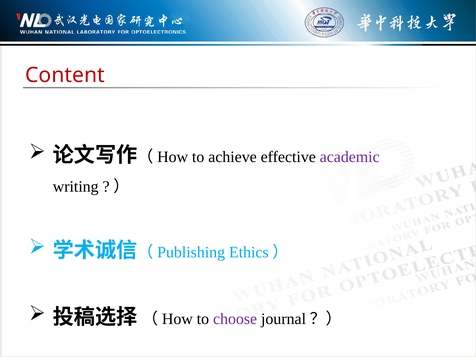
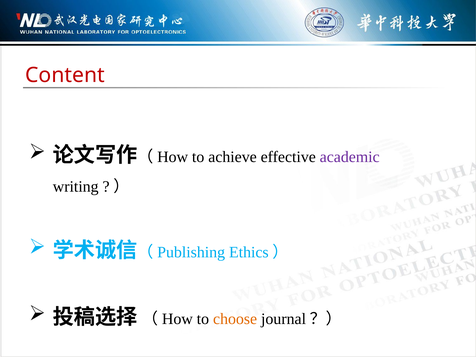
choose colour: purple -> orange
